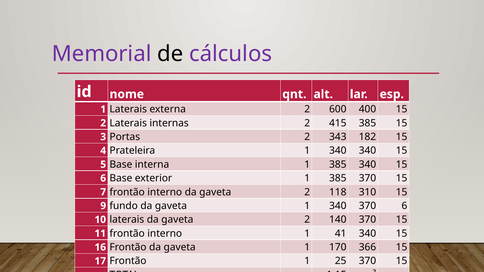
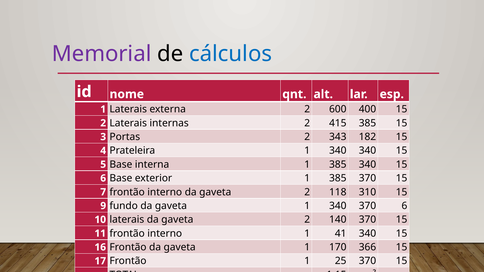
cálculos colour: purple -> blue
